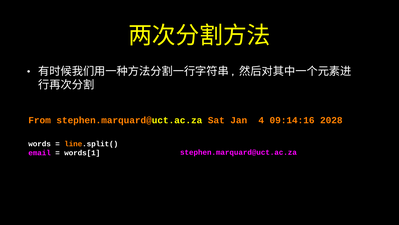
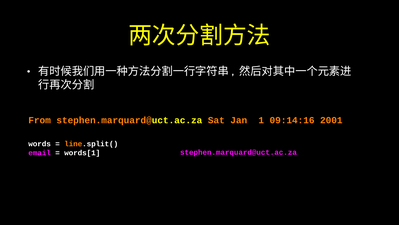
4: 4 -> 1
2028: 2028 -> 2001
